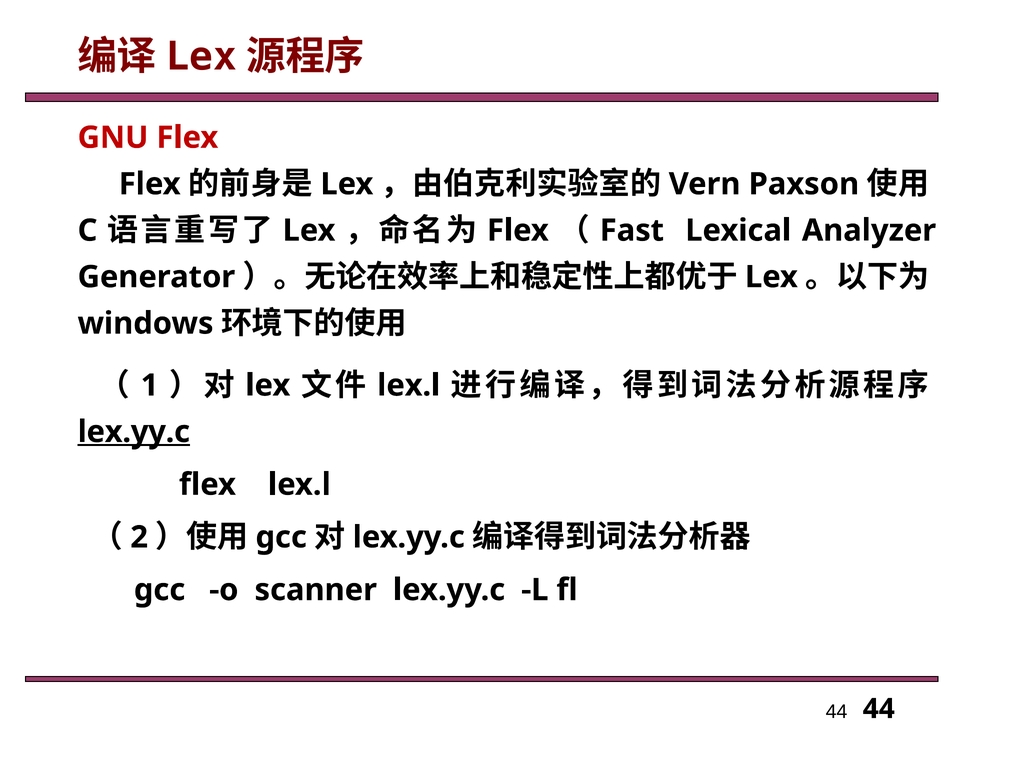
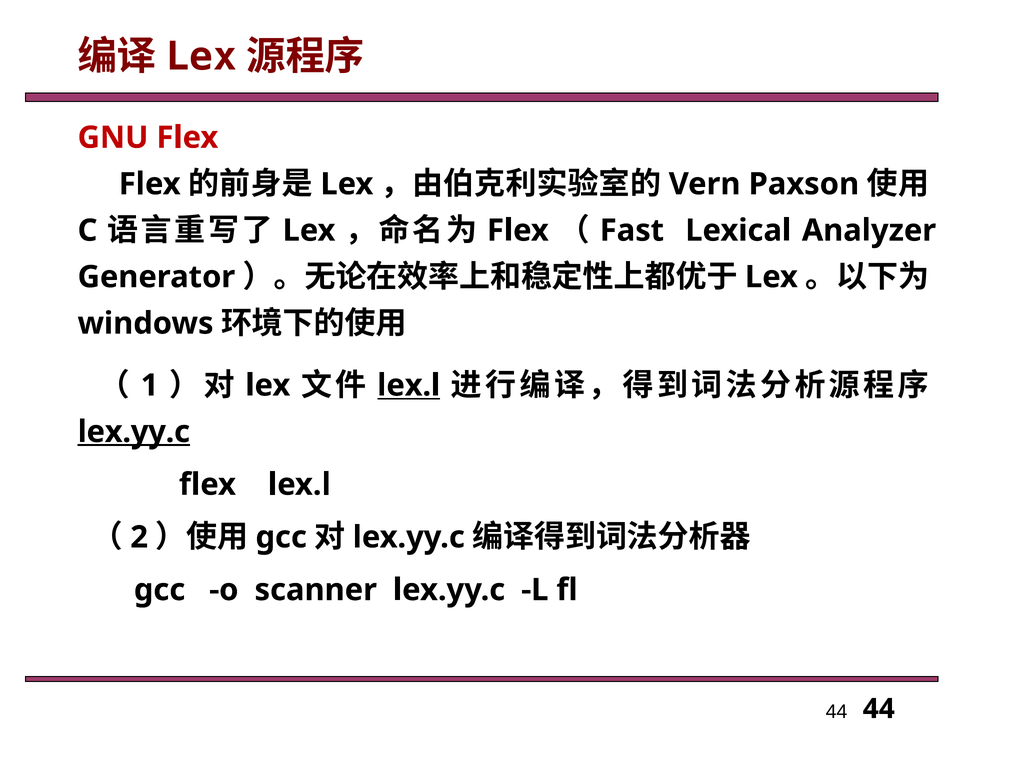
lex.l at (409, 385) underline: none -> present
